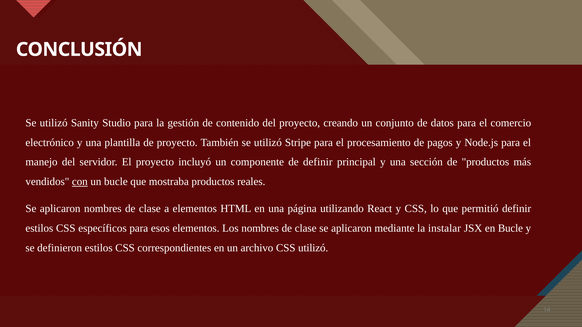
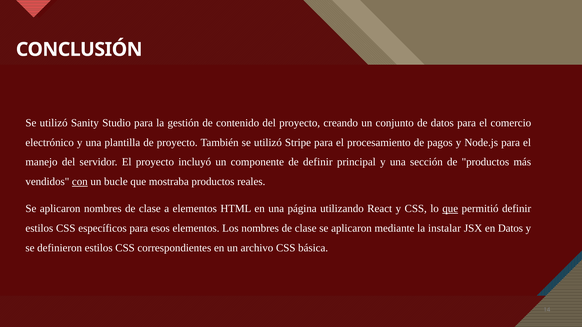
que at (450, 209) underline: none -> present
en Bucle: Bucle -> Datos
CSS utilizó: utilizó -> básica
